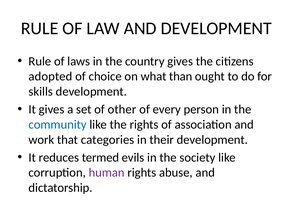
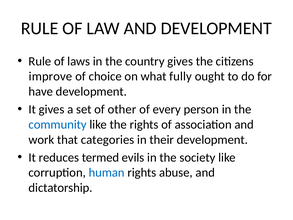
adopted: adopted -> improve
than: than -> fully
skills: skills -> have
human colour: purple -> blue
